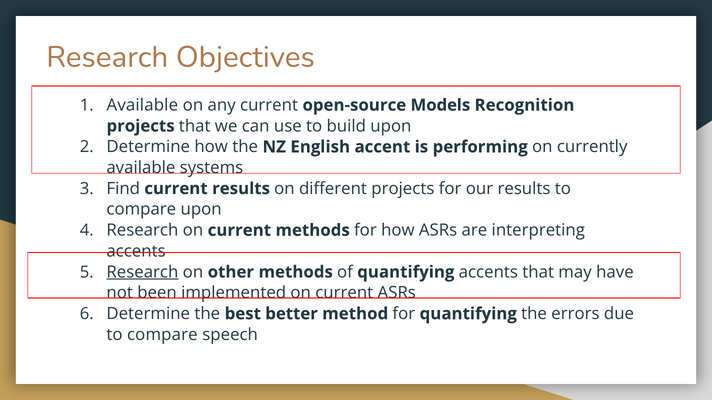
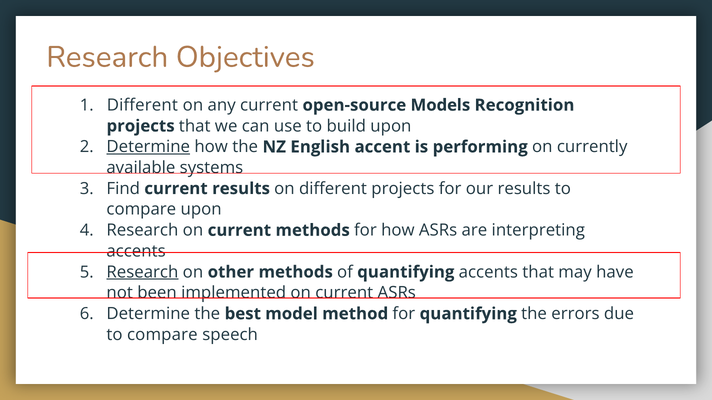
Available at (142, 105): Available -> Different
Determine at (148, 147) underline: none -> present
better: better -> model
